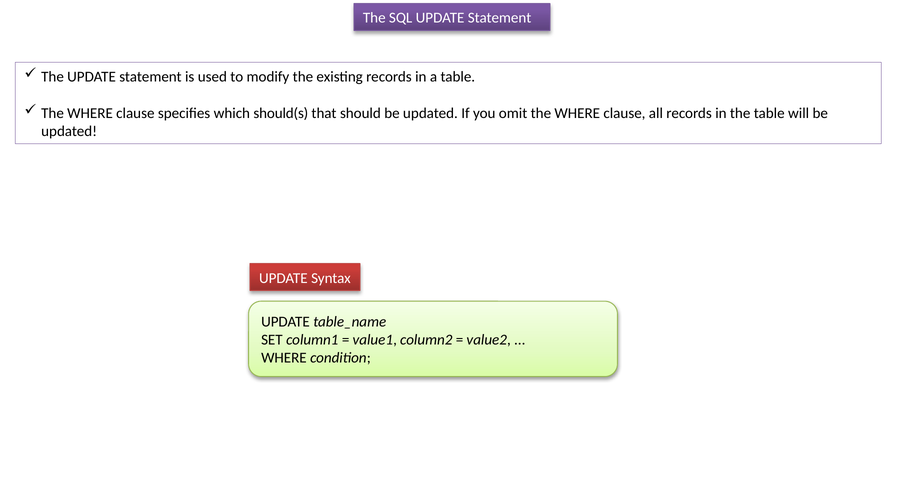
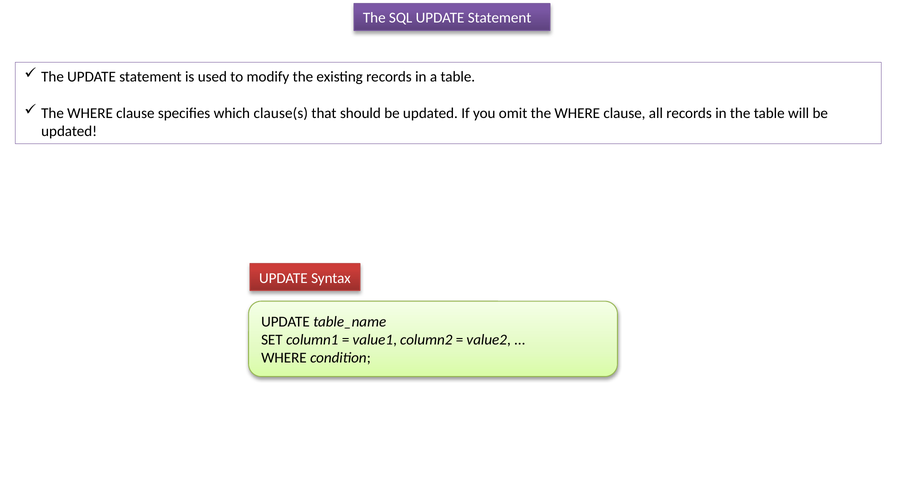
should(s: should(s -> clause(s
